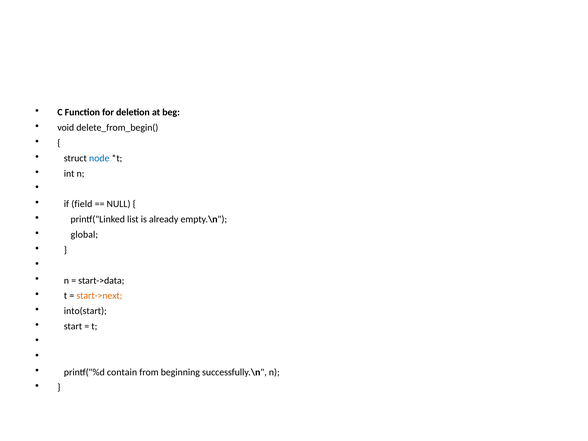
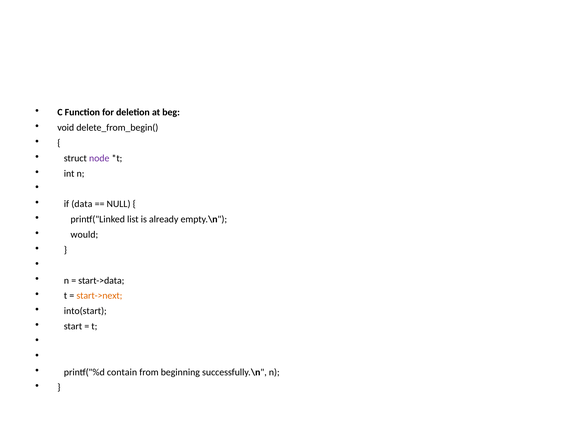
node colour: blue -> purple
field: field -> data
global: global -> would
